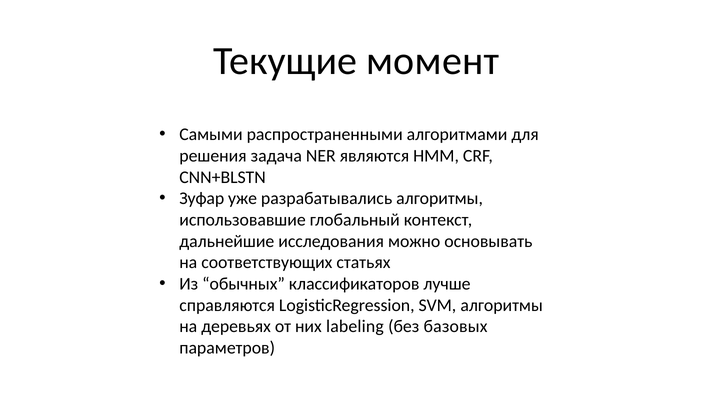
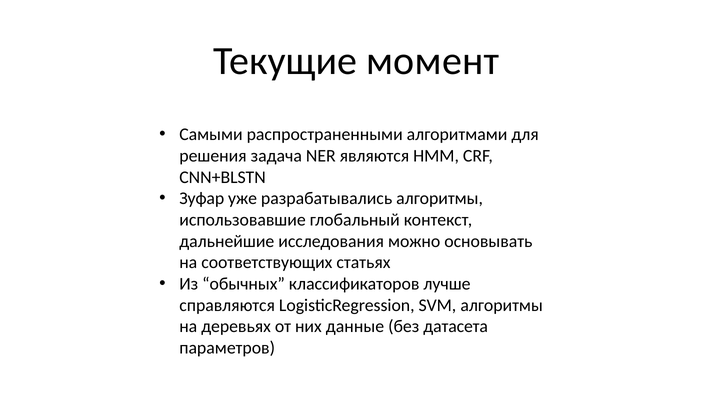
labeling: labeling -> данные
базовых: базовых -> датасета
